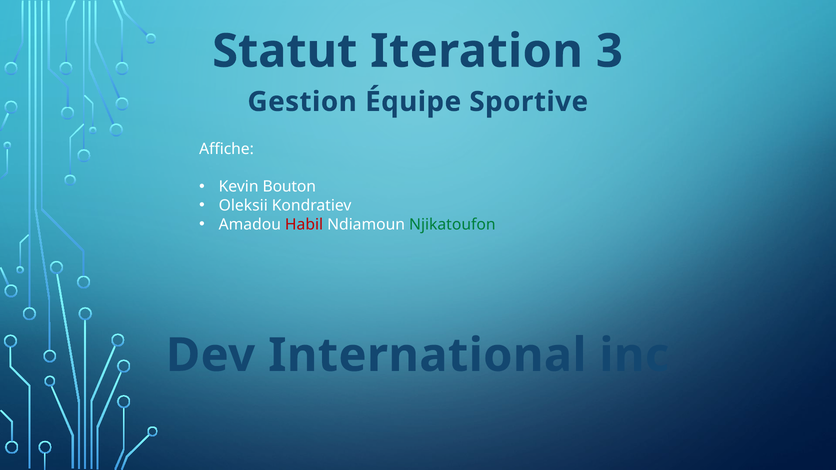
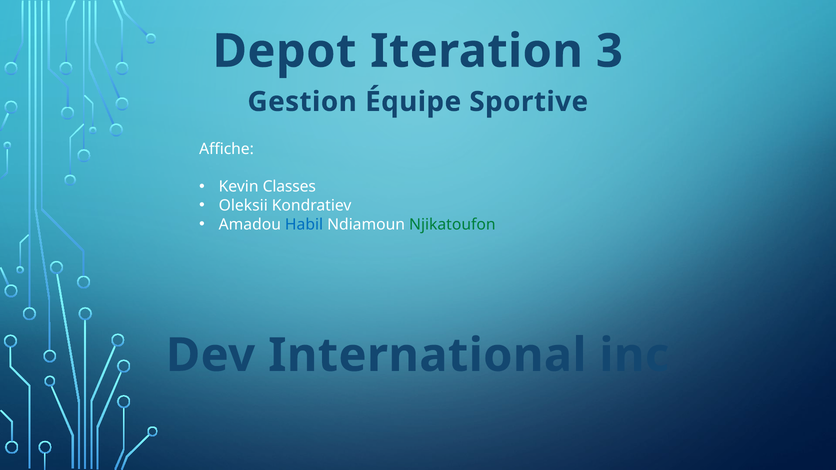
Statut: Statut -> Depot
Bouton: Bouton -> Classes
Habil colour: red -> blue
